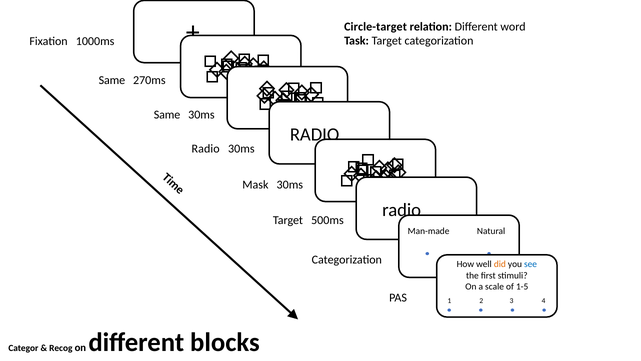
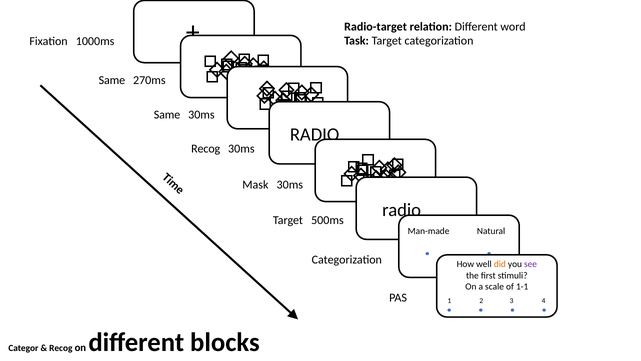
Circle-target: Circle-target -> Radio-target
Radio at (206, 149): Radio -> Recog
see colour: blue -> purple
1-5: 1-5 -> 1-1
